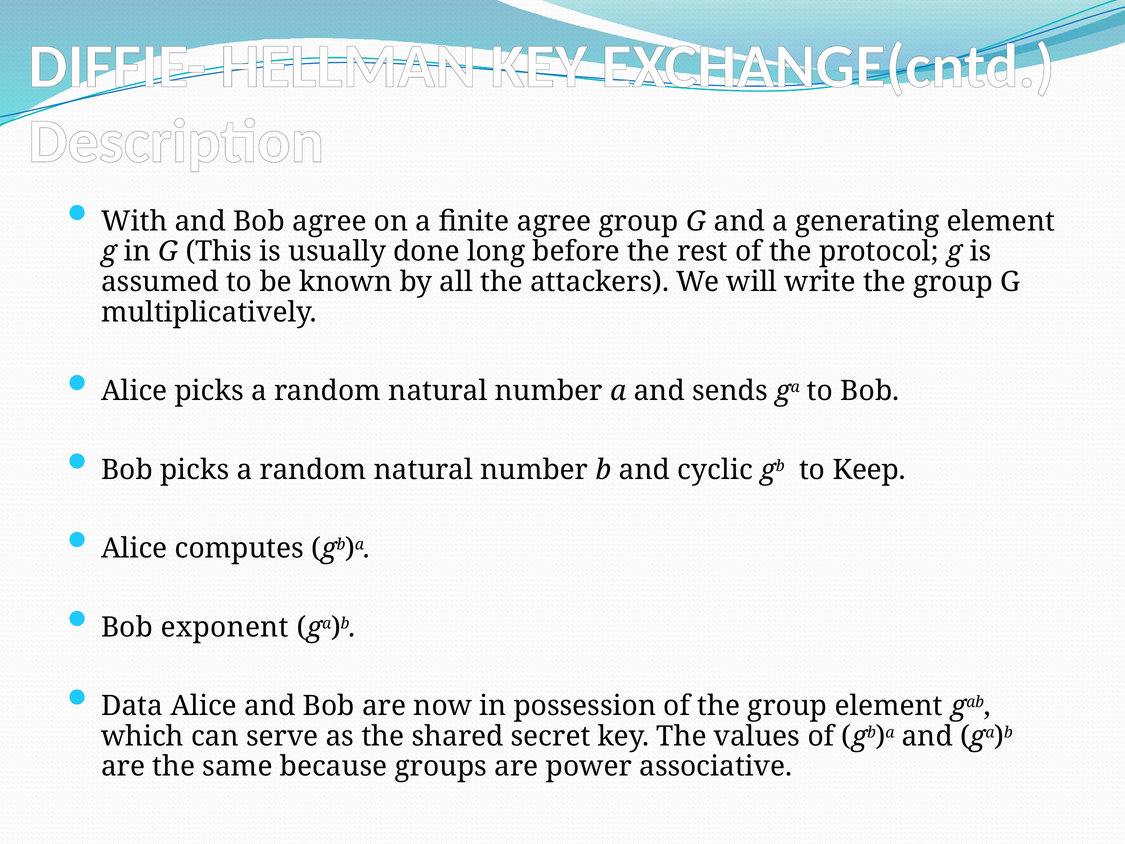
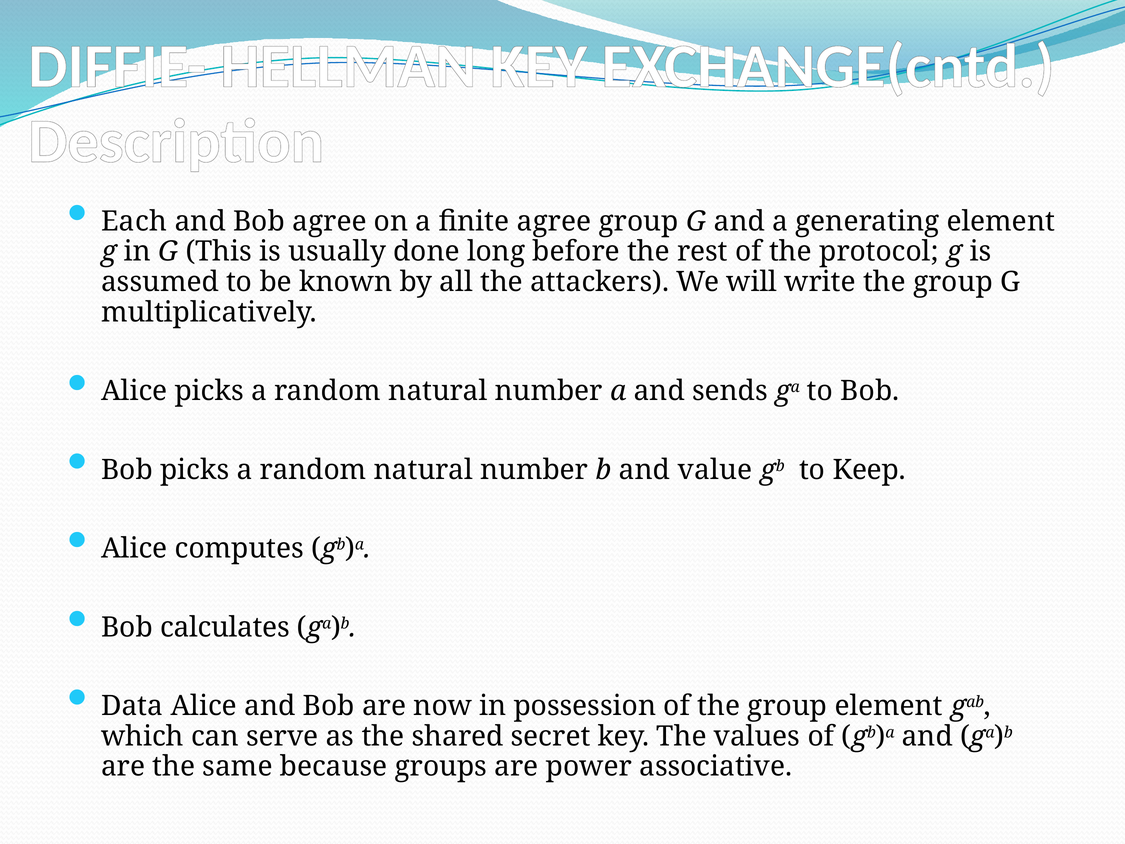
With: With -> Each
cyclic: cyclic -> value
exponent: exponent -> calculates
